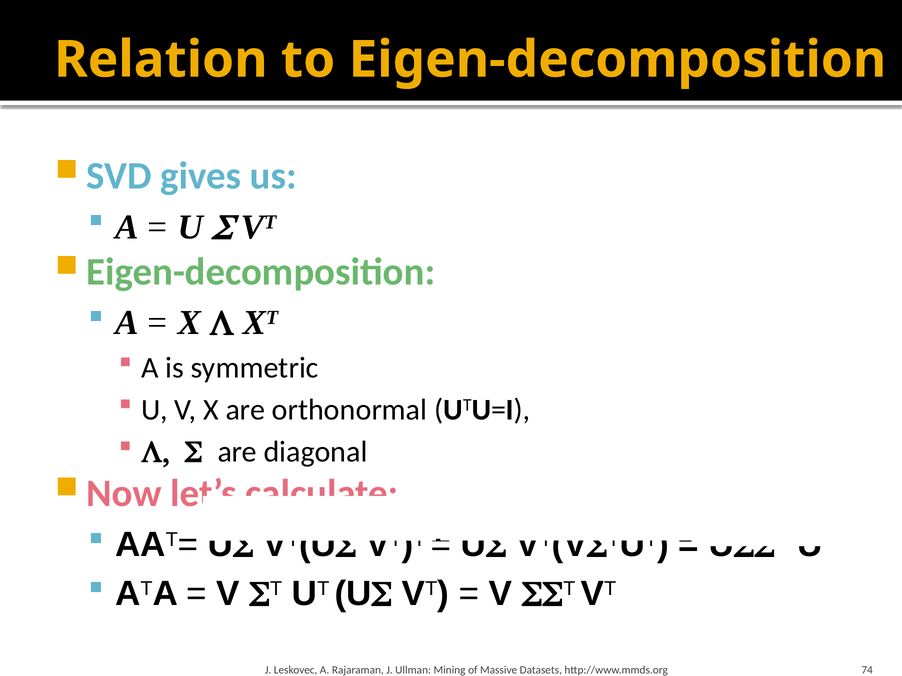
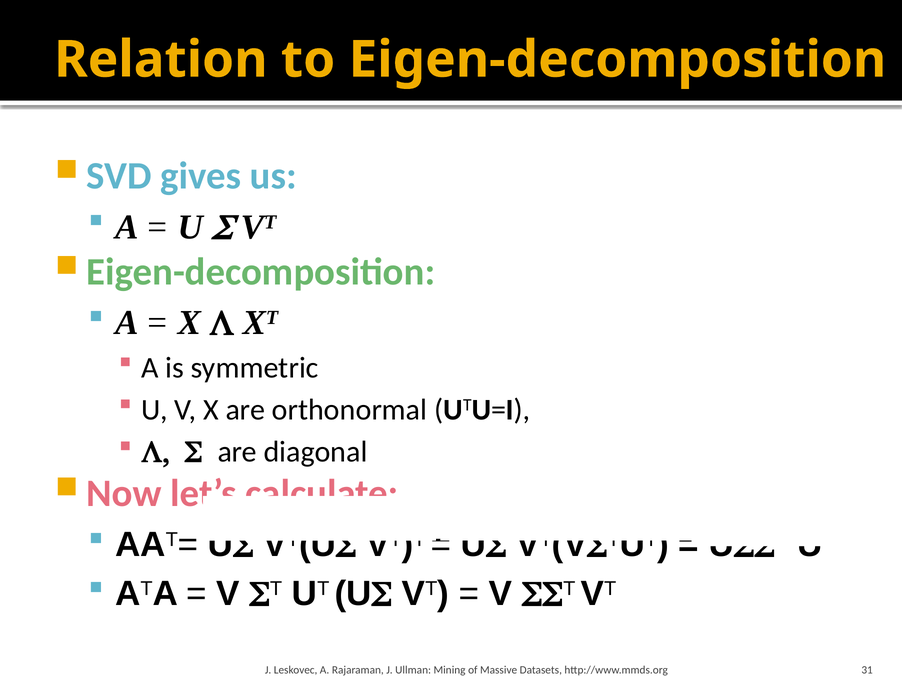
74: 74 -> 31
